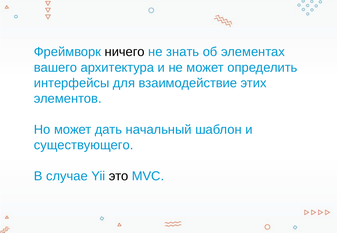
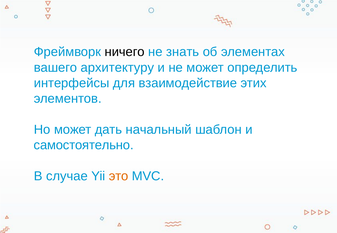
архитектура: архитектура -> архитектуру
существующего: существующего -> самостоятельно
это colour: black -> orange
